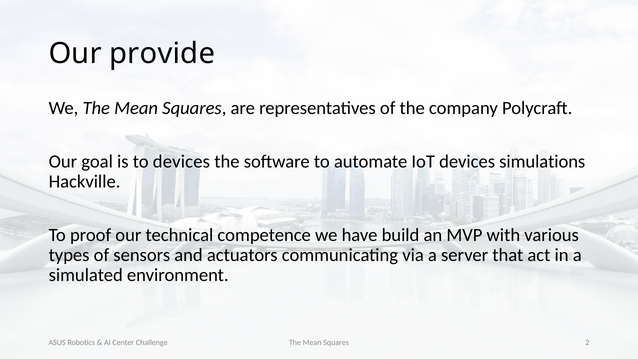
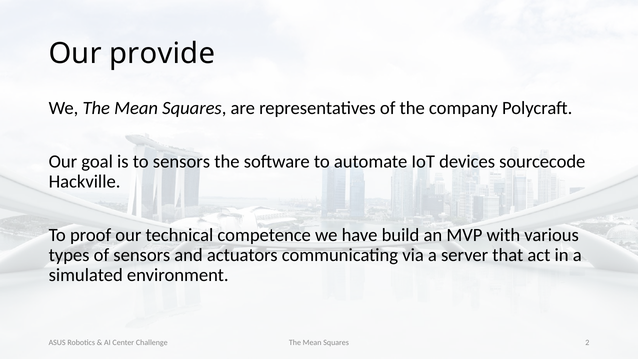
to devices: devices -> sensors
simulations: simulations -> sourcecode
